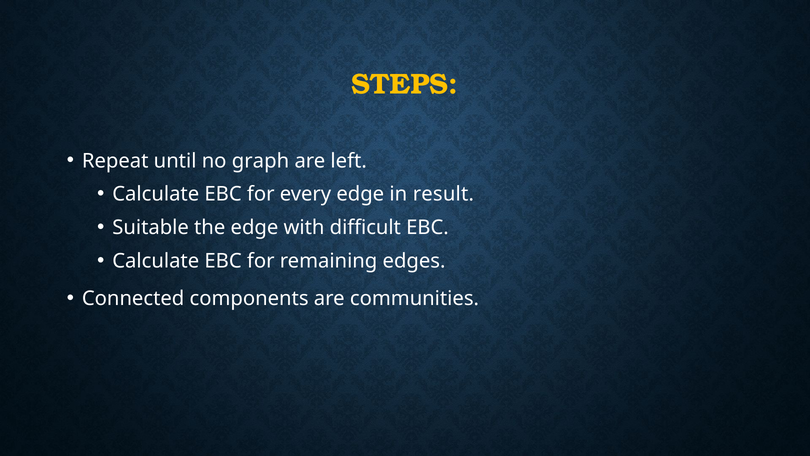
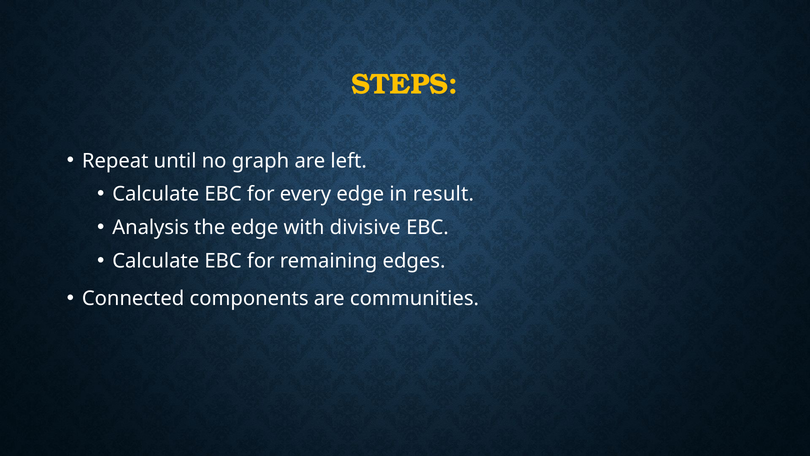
Suitable: Suitable -> Analysis
difficult: difficult -> divisive
